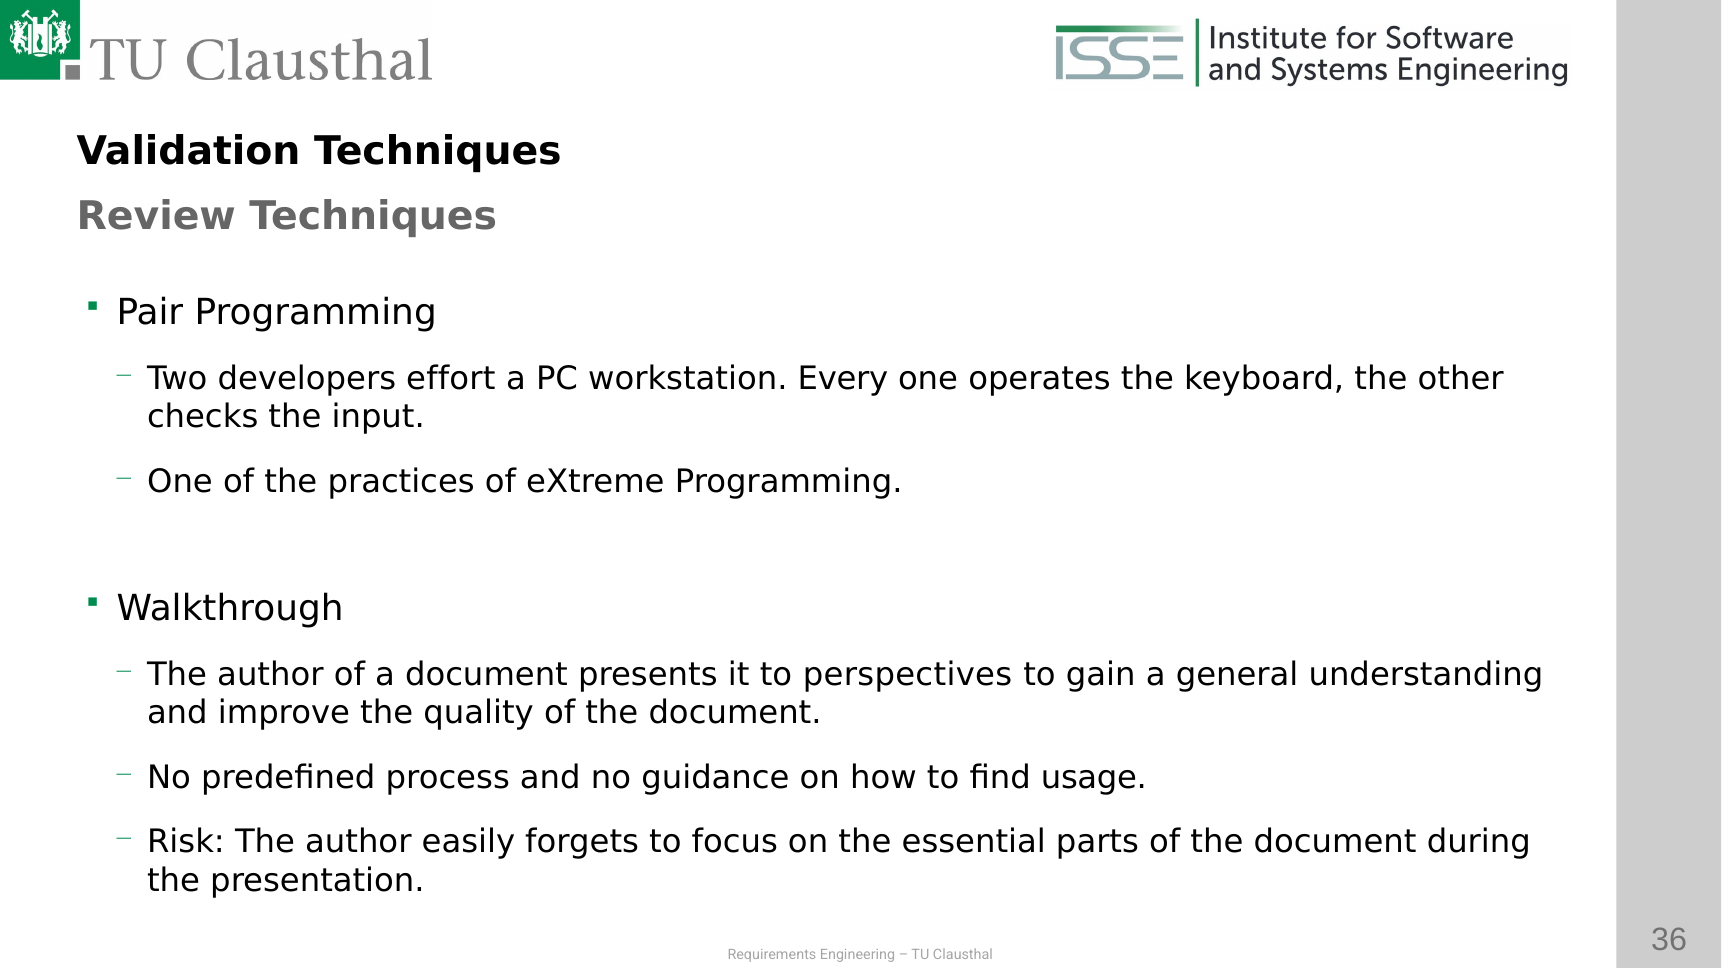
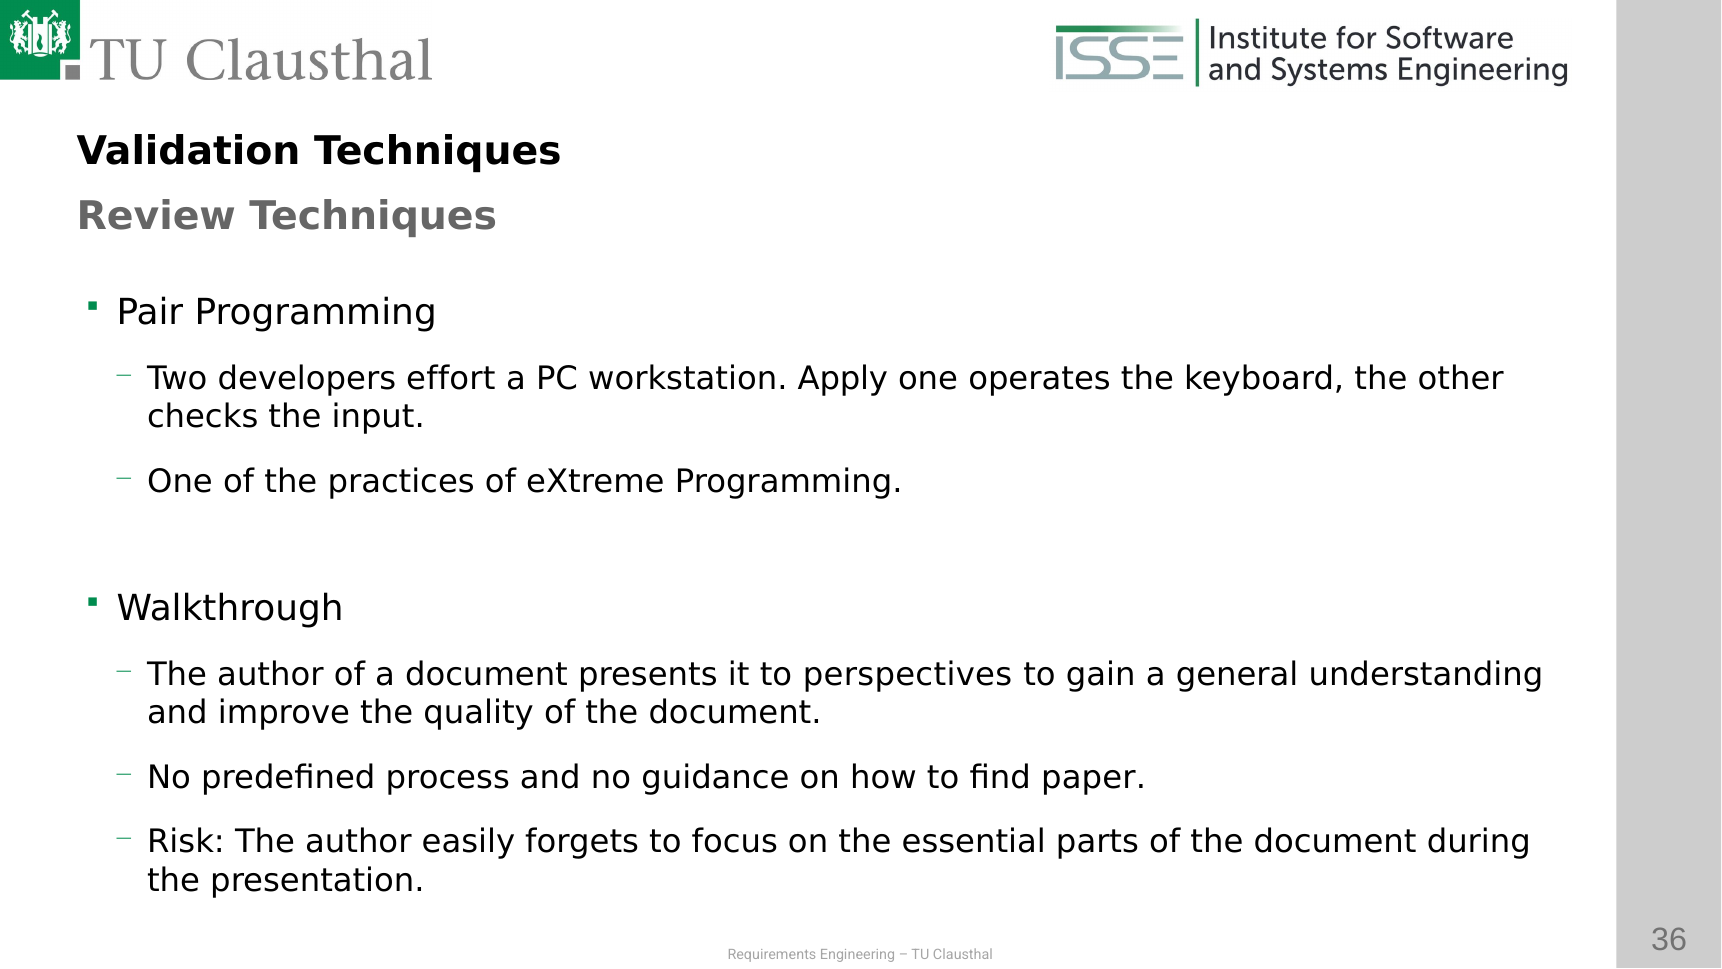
Every: Every -> Apply
usage: usage -> paper
